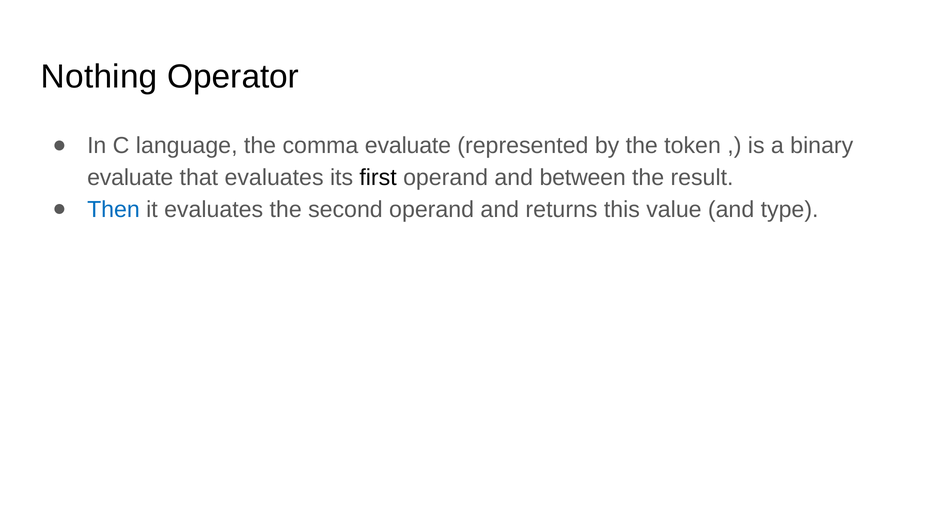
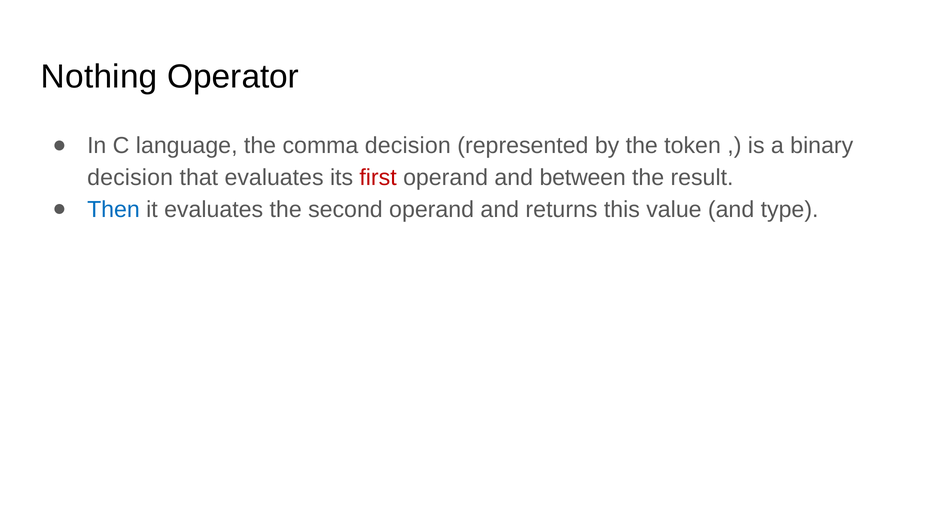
comma evaluate: evaluate -> decision
evaluate at (130, 178): evaluate -> decision
first colour: black -> red
